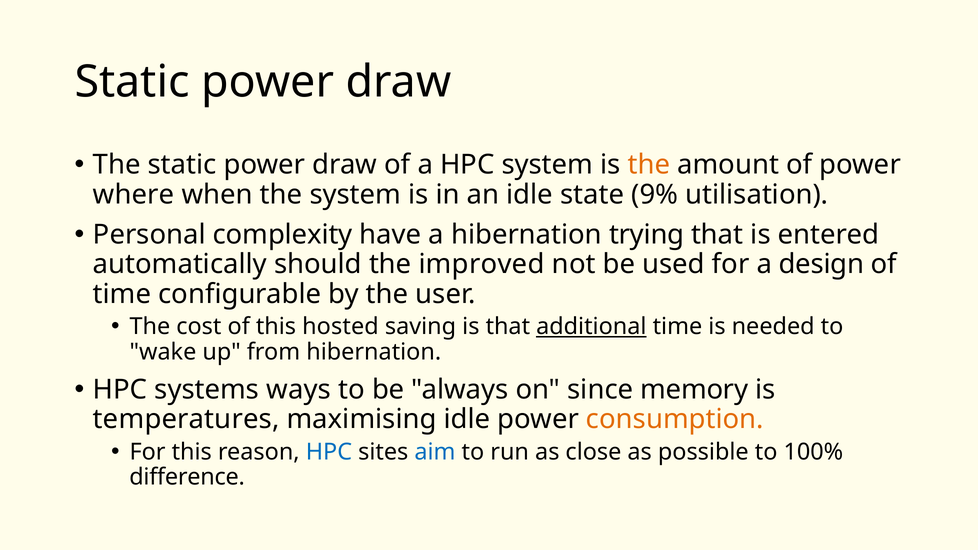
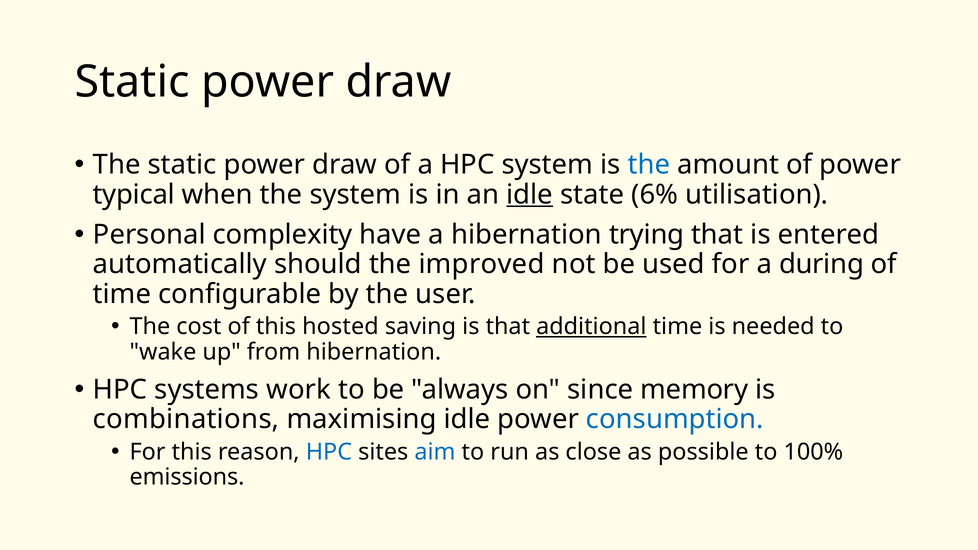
the at (649, 165) colour: orange -> blue
where: where -> typical
idle at (530, 195) underline: none -> present
9%: 9% -> 6%
design: design -> during
ways: ways -> work
temperatures: temperatures -> combinations
consumption colour: orange -> blue
difference: difference -> emissions
